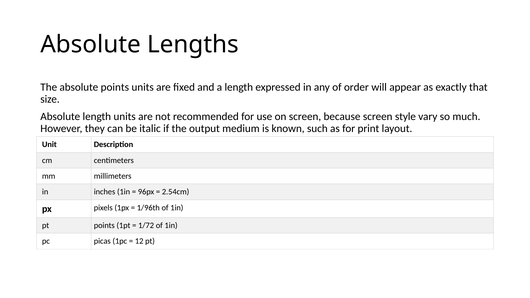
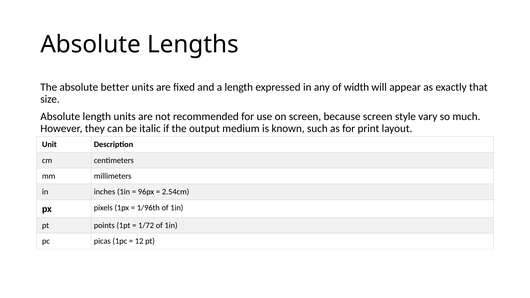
absolute points: points -> better
order: order -> width
